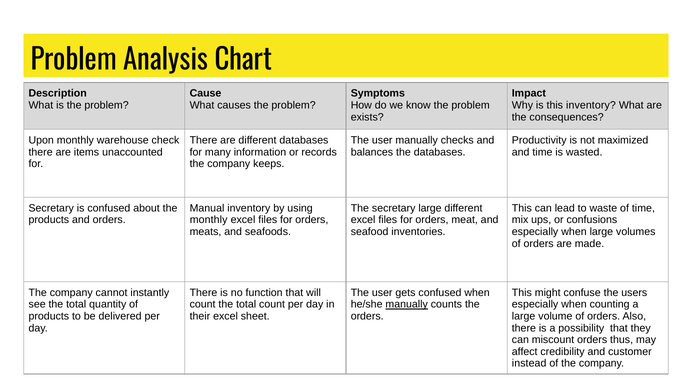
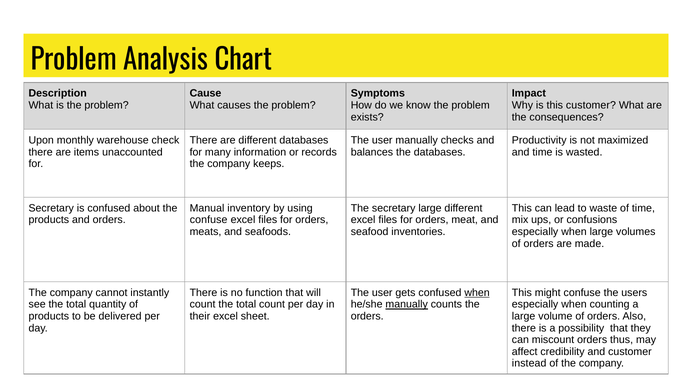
this inventory: inventory -> customer
monthly at (209, 220): monthly -> confuse
when at (477, 292) underline: none -> present
